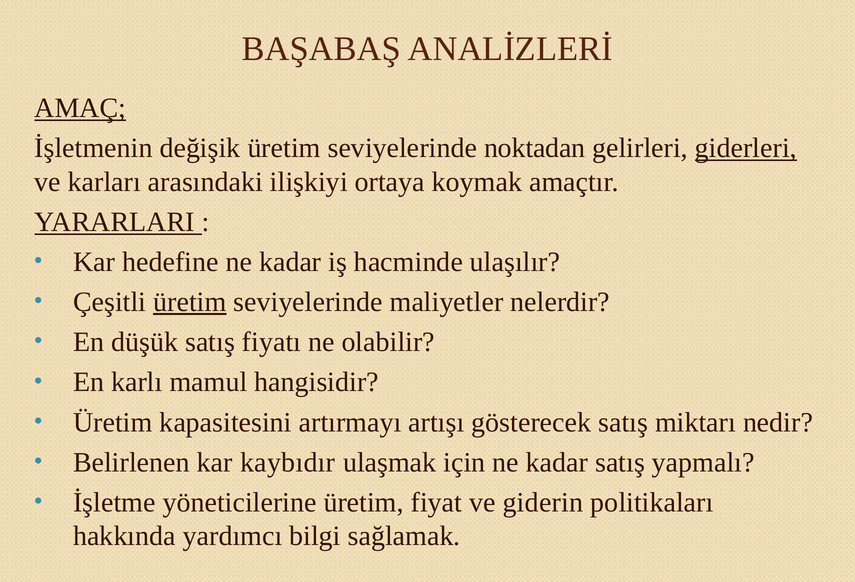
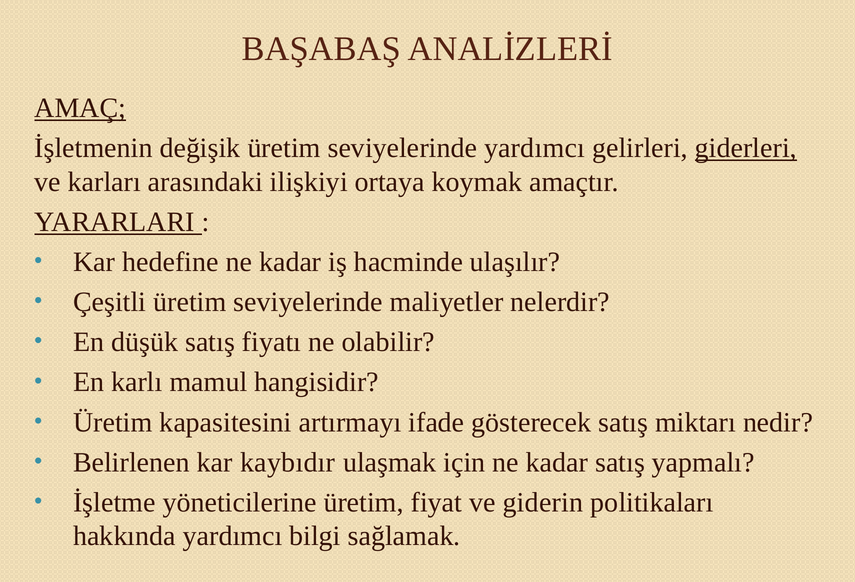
seviyelerinde noktadan: noktadan -> yardımcı
üretim at (190, 302) underline: present -> none
artışı: artışı -> ifade
